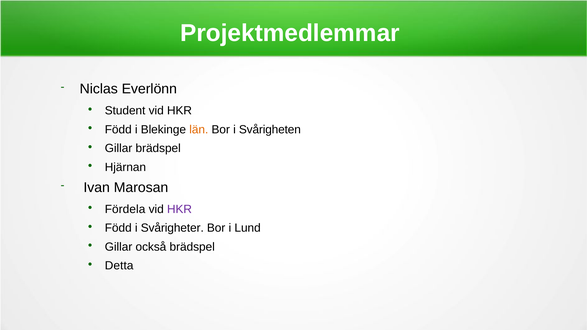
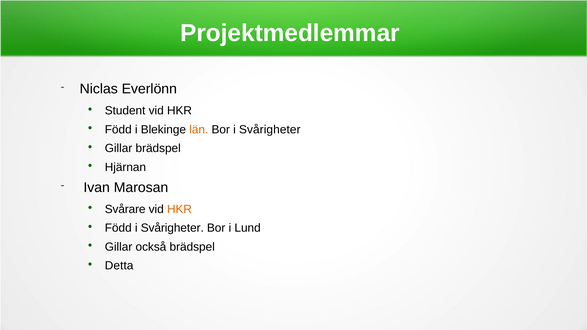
Bor i Svårigheten: Svårigheten -> Svårigheter
Fördela: Fördela -> Svårare
HKR at (179, 209) colour: purple -> orange
